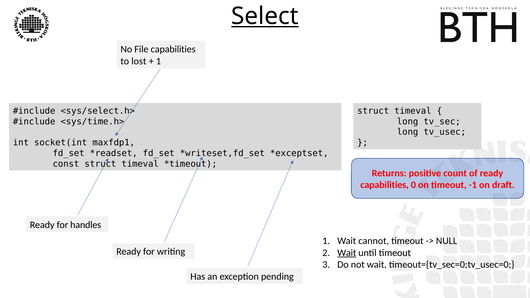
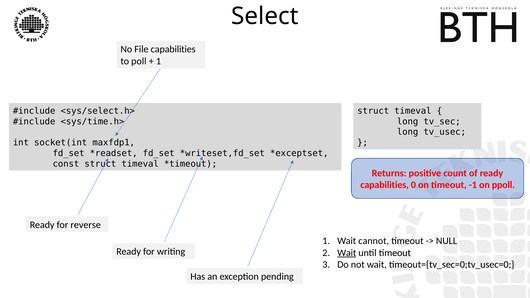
Select underline: present -> none
lost: lost -> poll
draft: draft -> ppoll
handles: handles -> reverse
